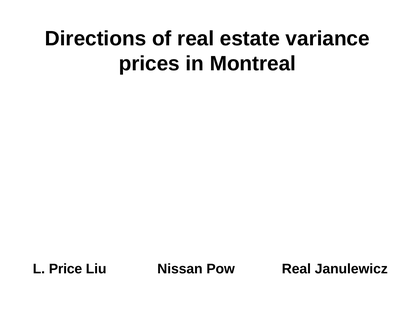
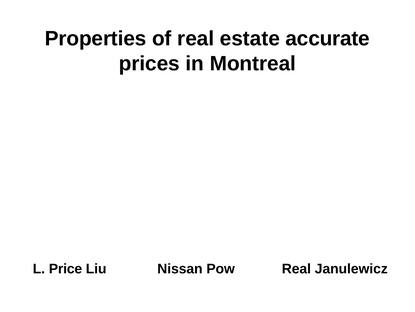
Directions: Directions -> Properties
variance: variance -> accurate
